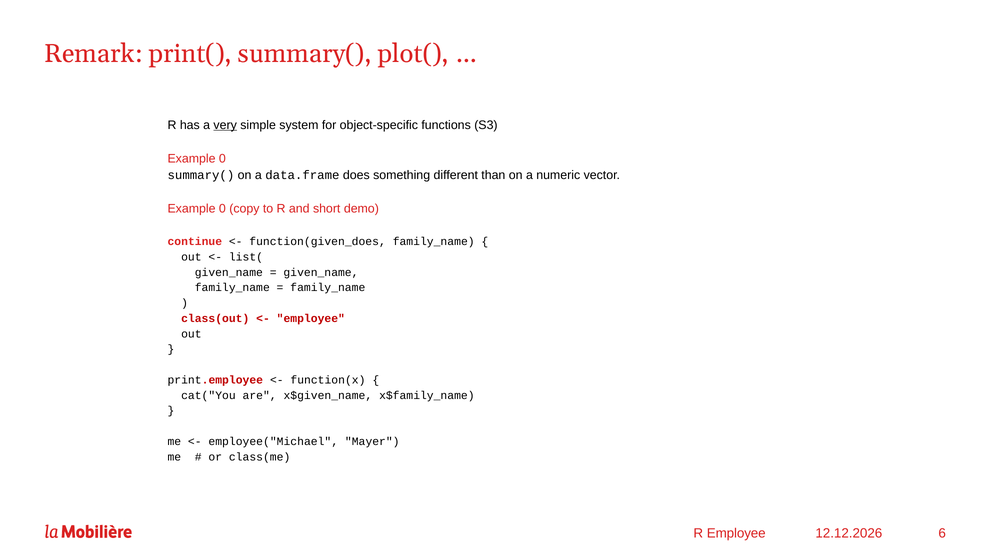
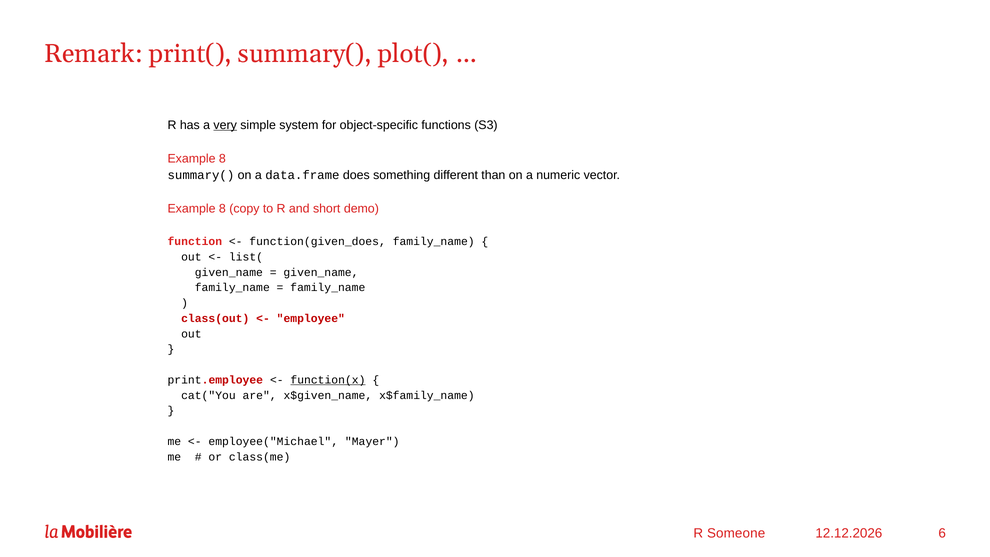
0 at (222, 158): 0 -> 8
0 at (222, 209): 0 -> 8
continue: continue -> function
function(x underline: none -> present
R Employee: Employee -> Someone
